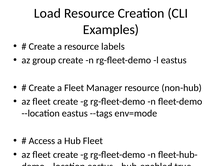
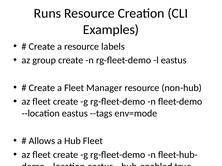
Load: Load -> Runs
Access: Access -> Allows
